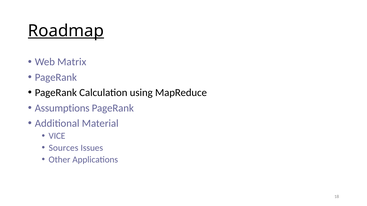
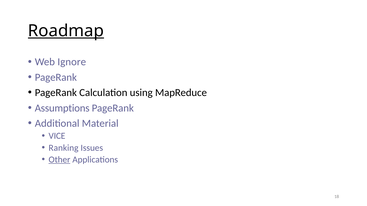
Matrix: Matrix -> Ignore
Sources: Sources -> Ranking
Other underline: none -> present
